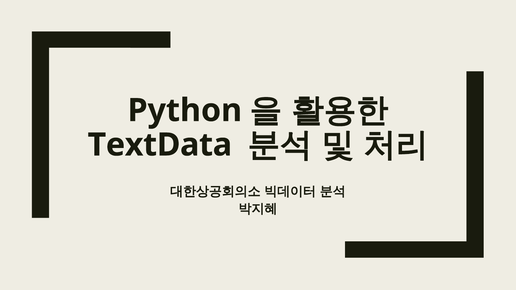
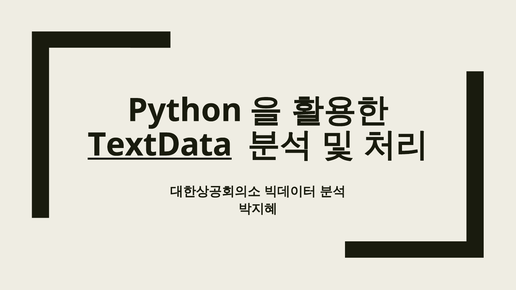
TextData underline: none -> present
